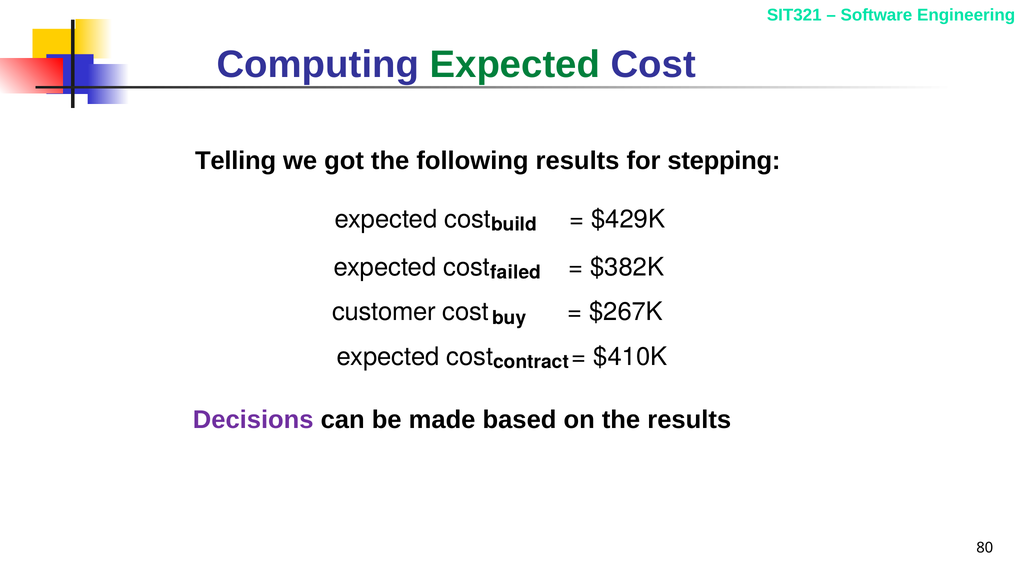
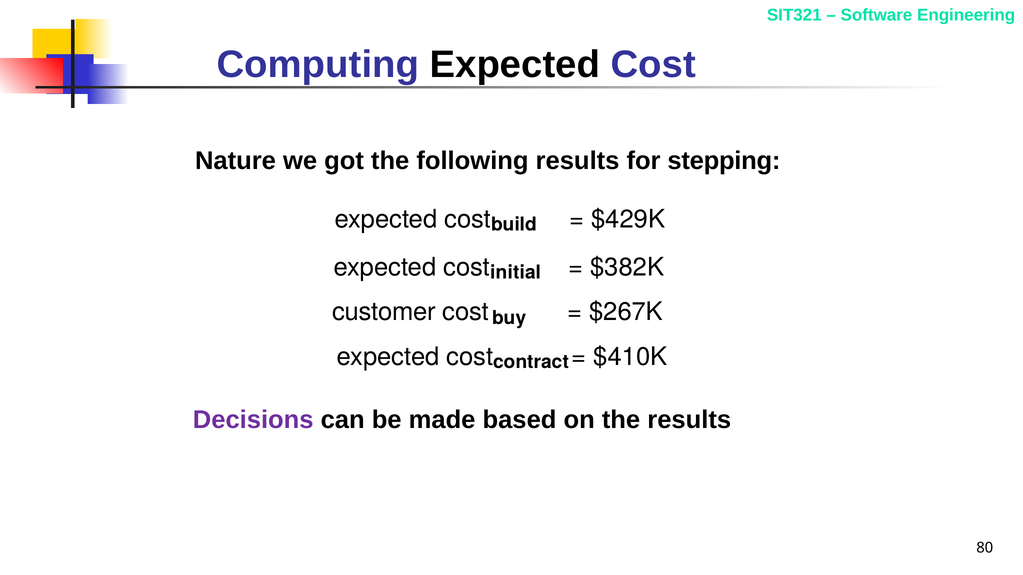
Expected at (515, 64) colour: green -> black
Telling: Telling -> Nature
failed: failed -> initial
